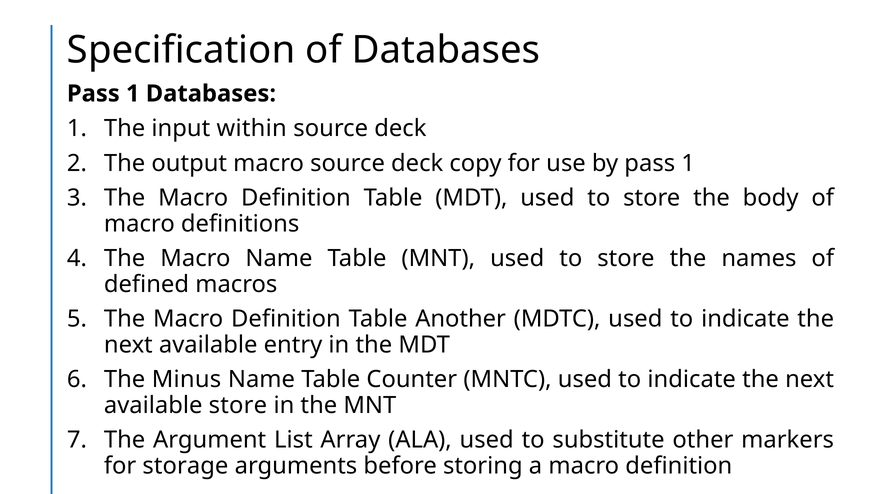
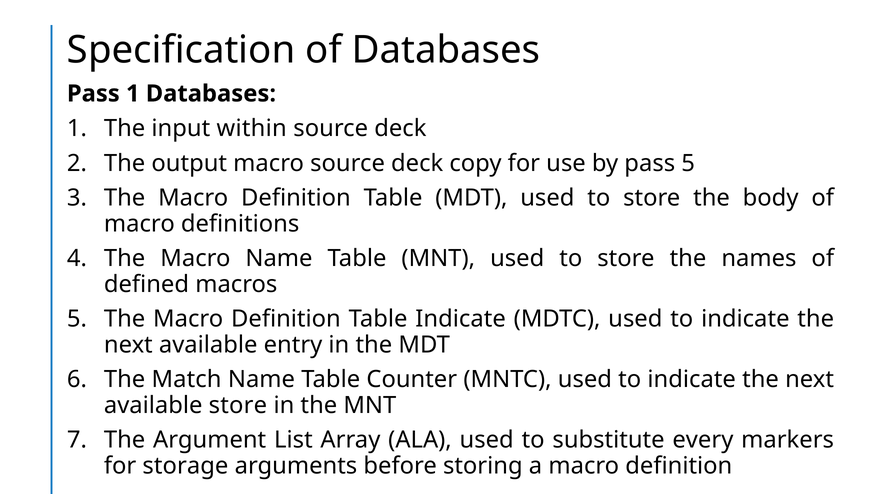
by pass 1: 1 -> 5
Table Another: Another -> Indicate
Minus: Minus -> Match
other: other -> every
